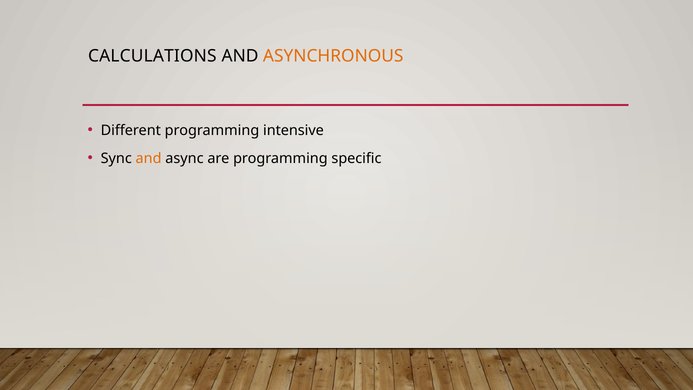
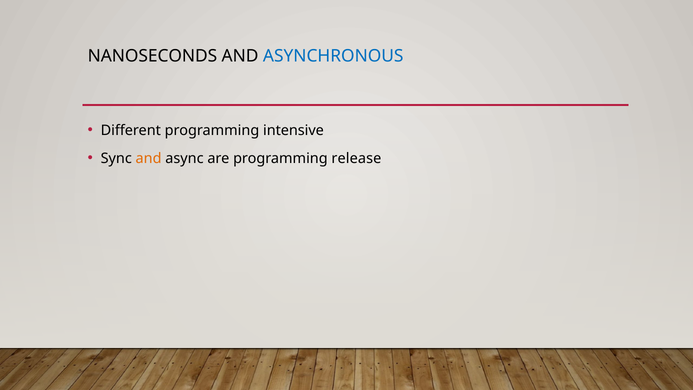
CALCULATIONS: CALCULATIONS -> NANOSECONDS
ASYNCHRONOUS colour: orange -> blue
specific: specific -> release
